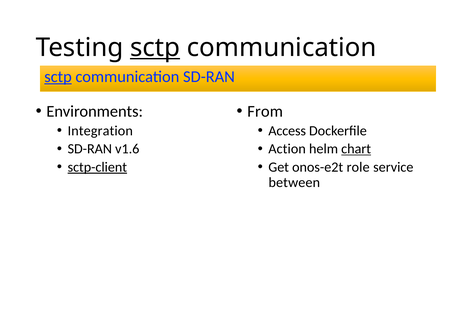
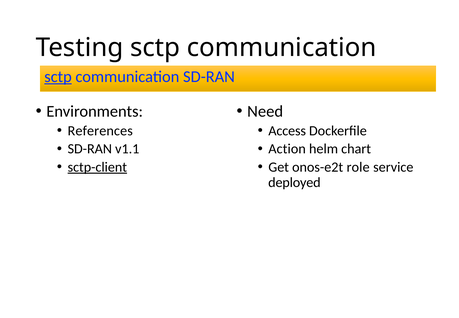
sctp at (155, 47) underline: present -> none
From: From -> Need
Integration: Integration -> References
v1.6: v1.6 -> v1.1
chart underline: present -> none
between: between -> deployed
